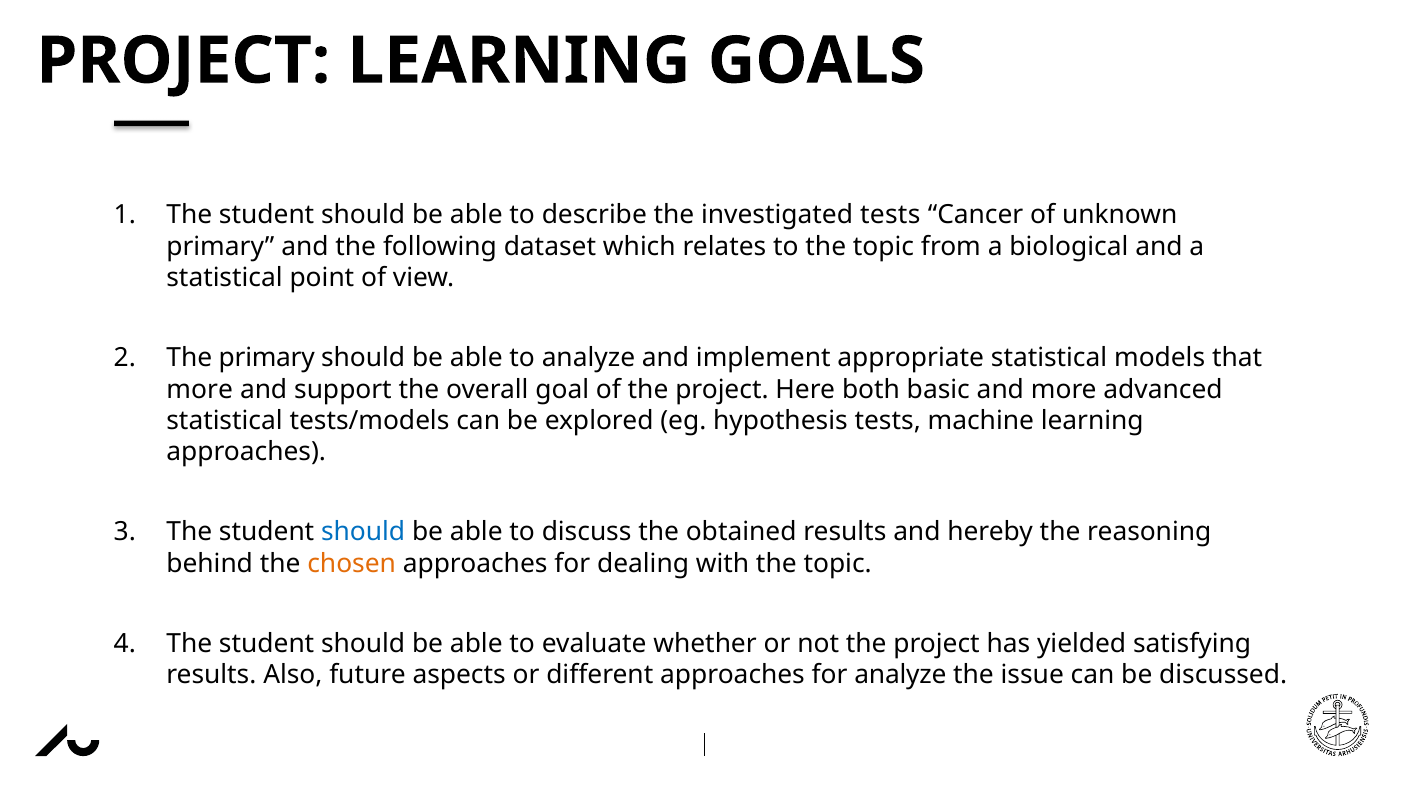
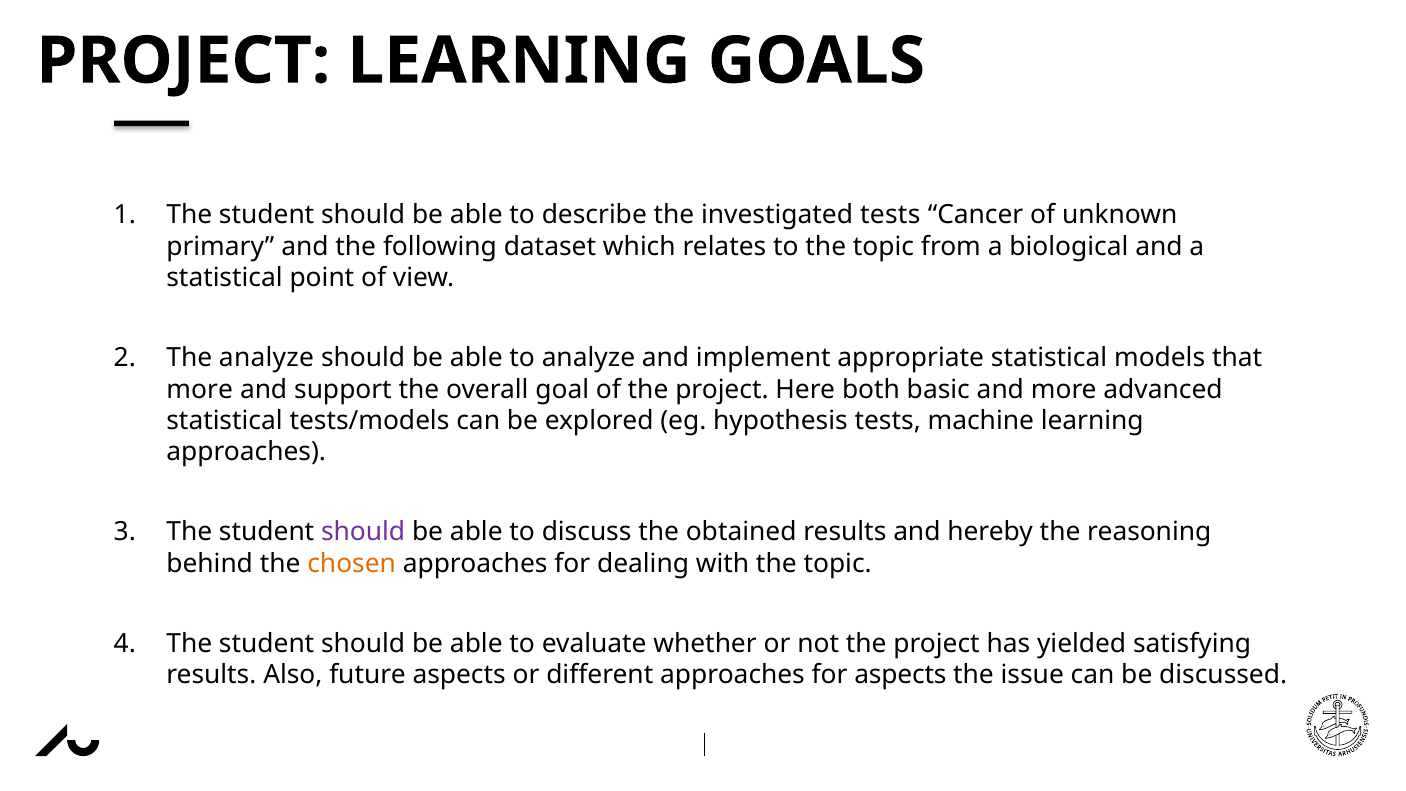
The primary: primary -> analyze
should at (363, 532) colour: blue -> purple
for analyze: analyze -> aspects
